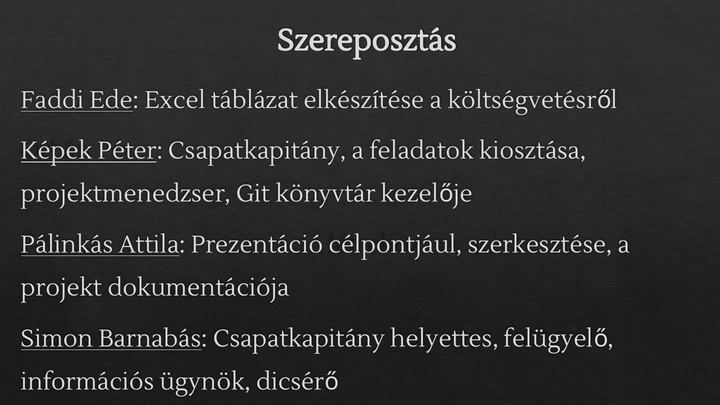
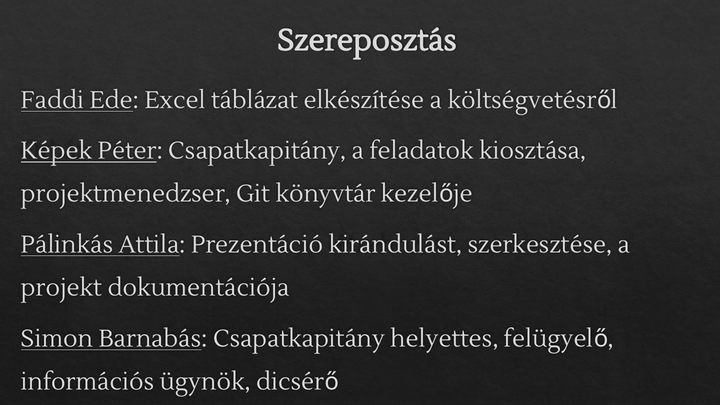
célpontjául: célpontjául -> kirándulást
